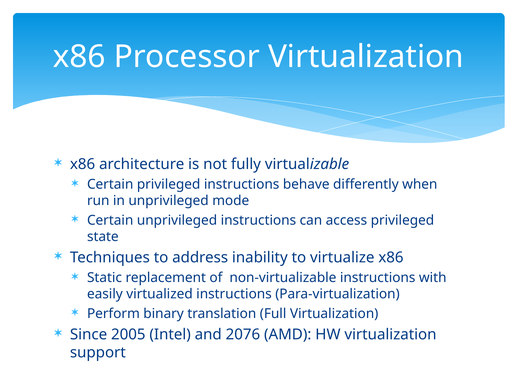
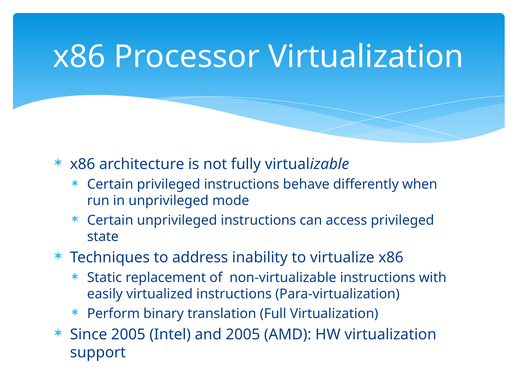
and 2076: 2076 -> 2005
